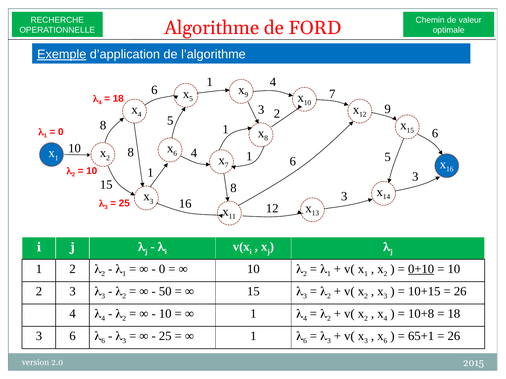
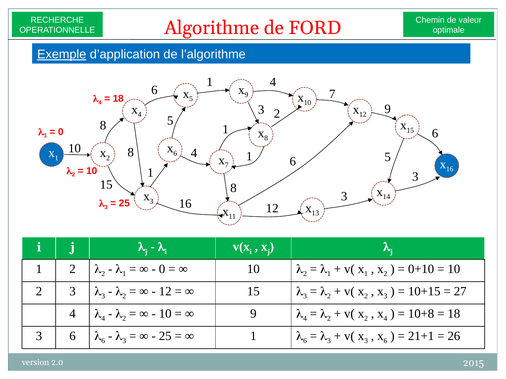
0+10 underline: present -> none
50 at (165, 292): 50 -> 12
26 at (460, 292): 26 -> 27
1 at (253, 314): 1 -> 9
65+1: 65+1 -> 21+1
